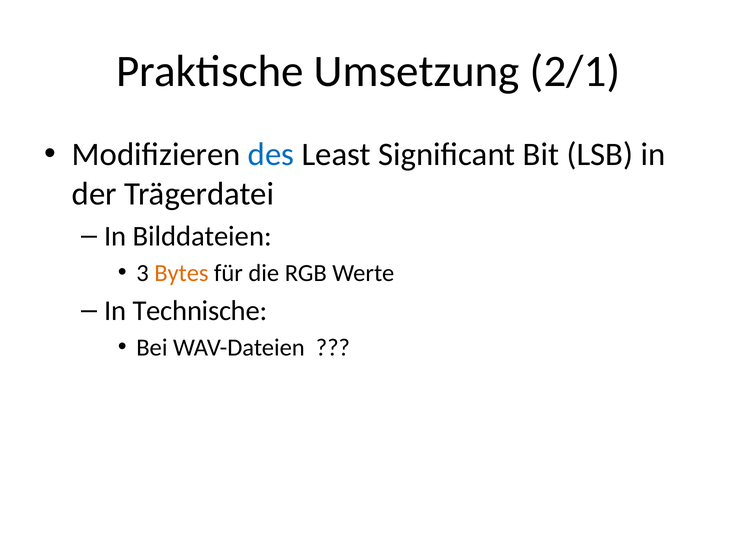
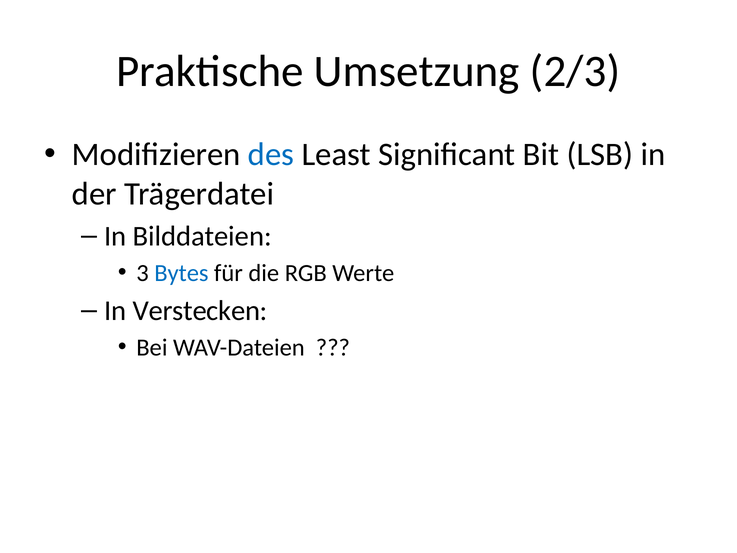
2/1: 2/1 -> 2/3
Bytes colour: orange -> blue
Technische: Technische -> Verstecken
